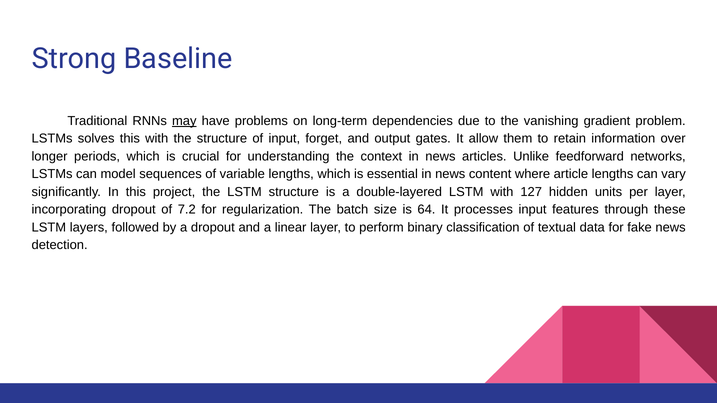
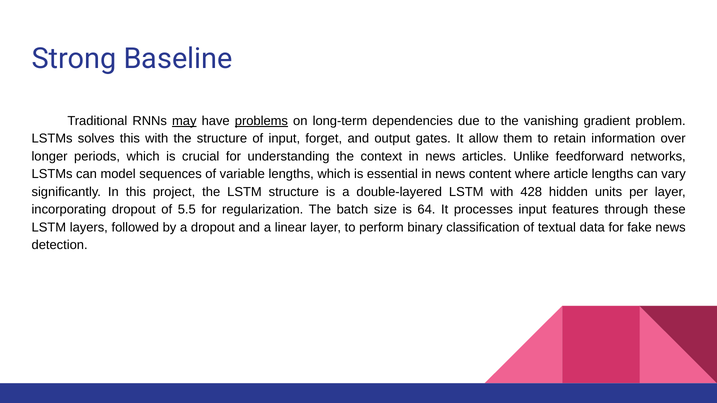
problems underline: none -> present
127: 127 -> 428
7.2: 7.2 -> 5.5
